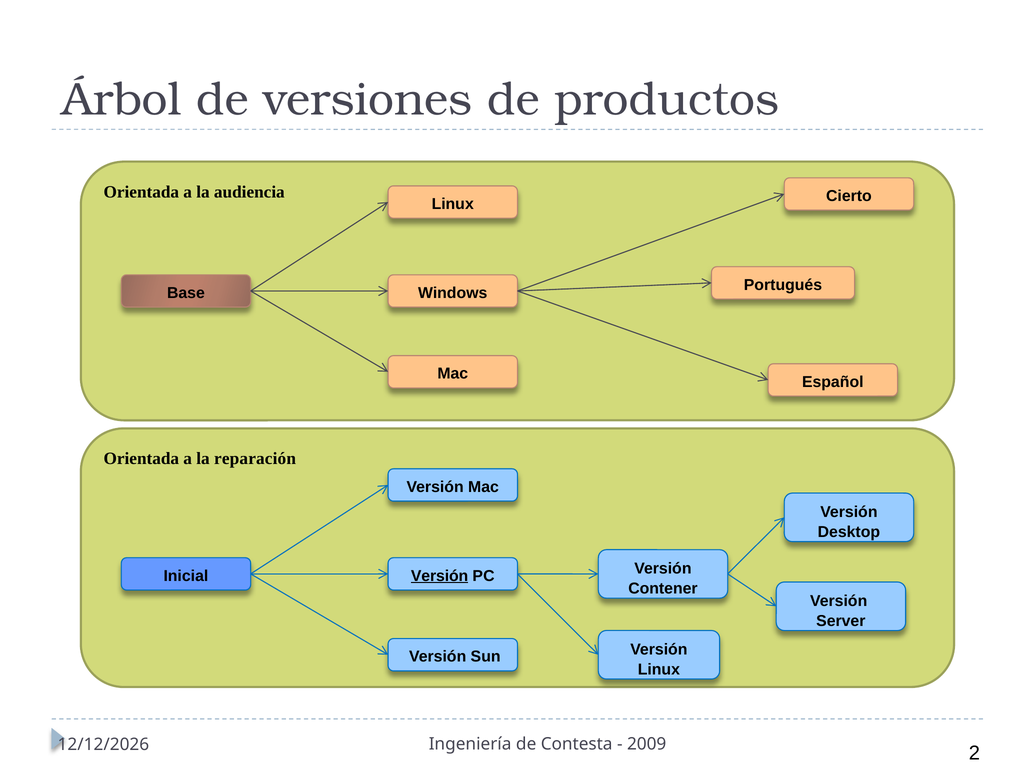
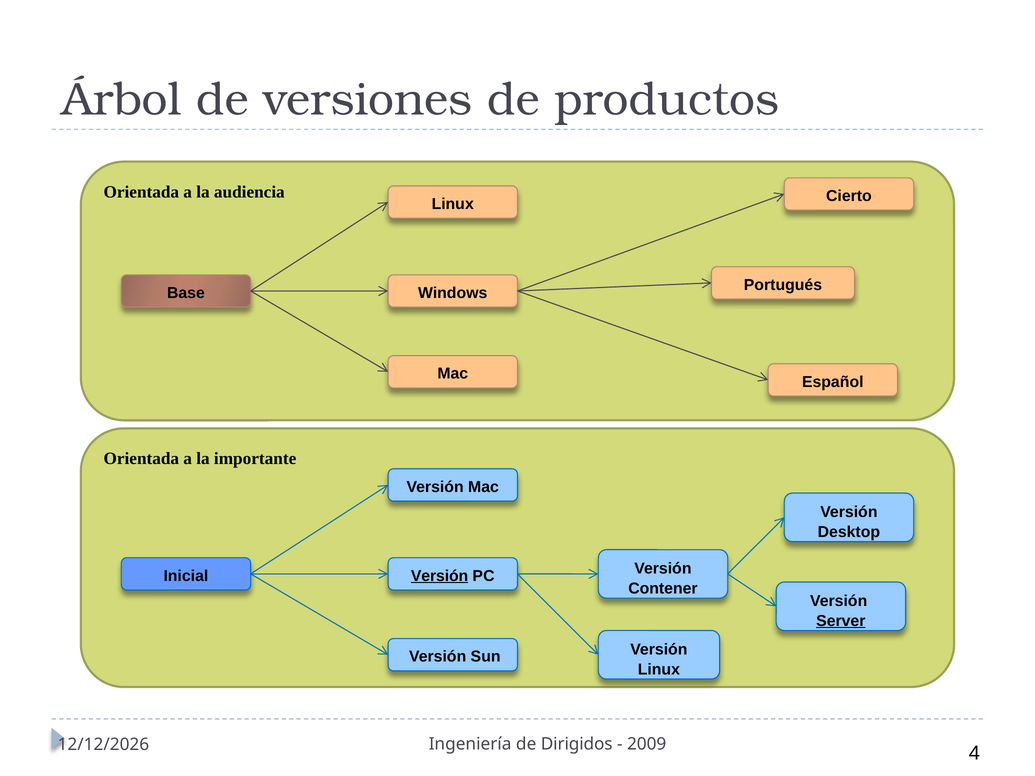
reparación: reparación -> importante
Server underline: none -> present
Contesta: Contesta -> Dirigidos
2: 2 -> 4
